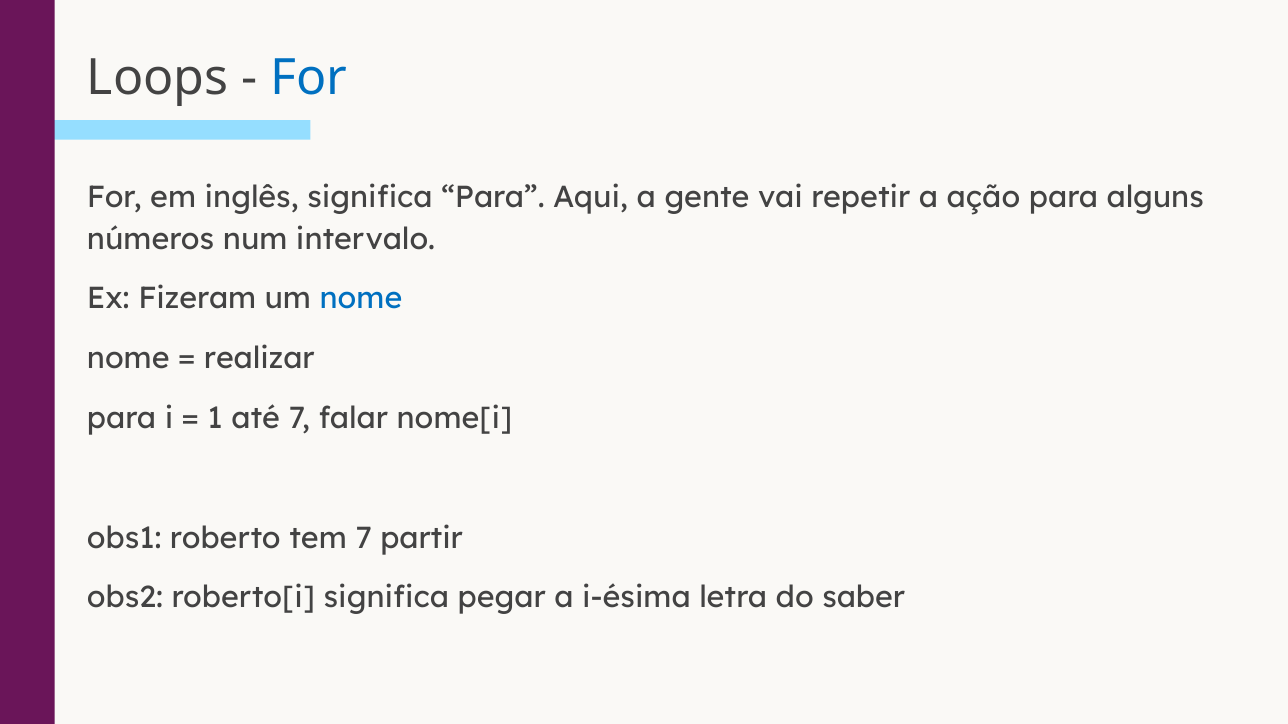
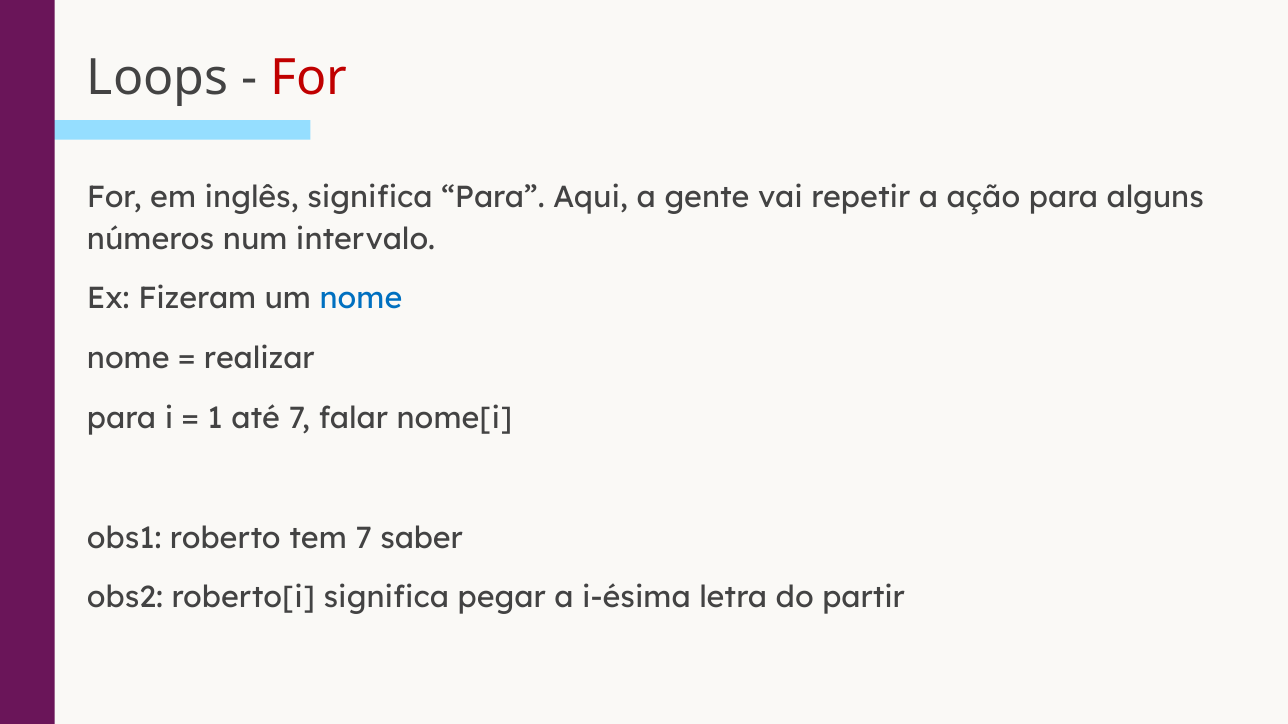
For at (309, 78) colour: blue -> red
partir: partir -> saber
saber: saber -> partir
